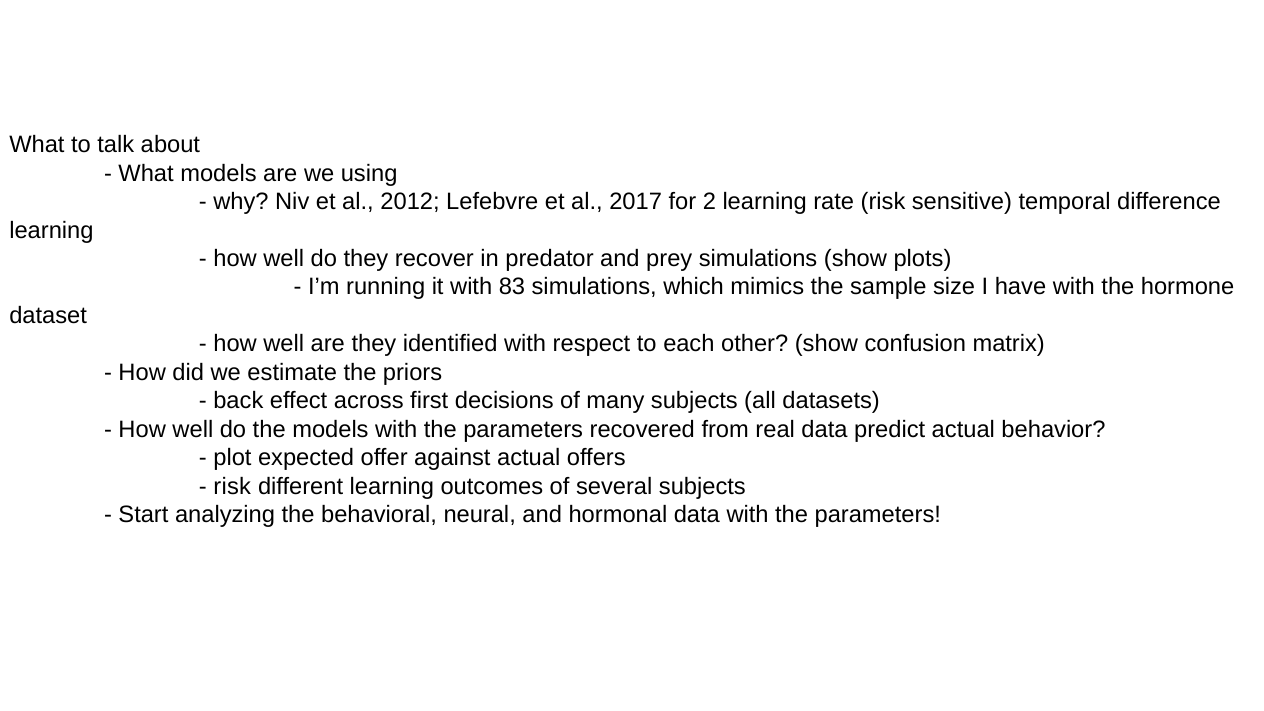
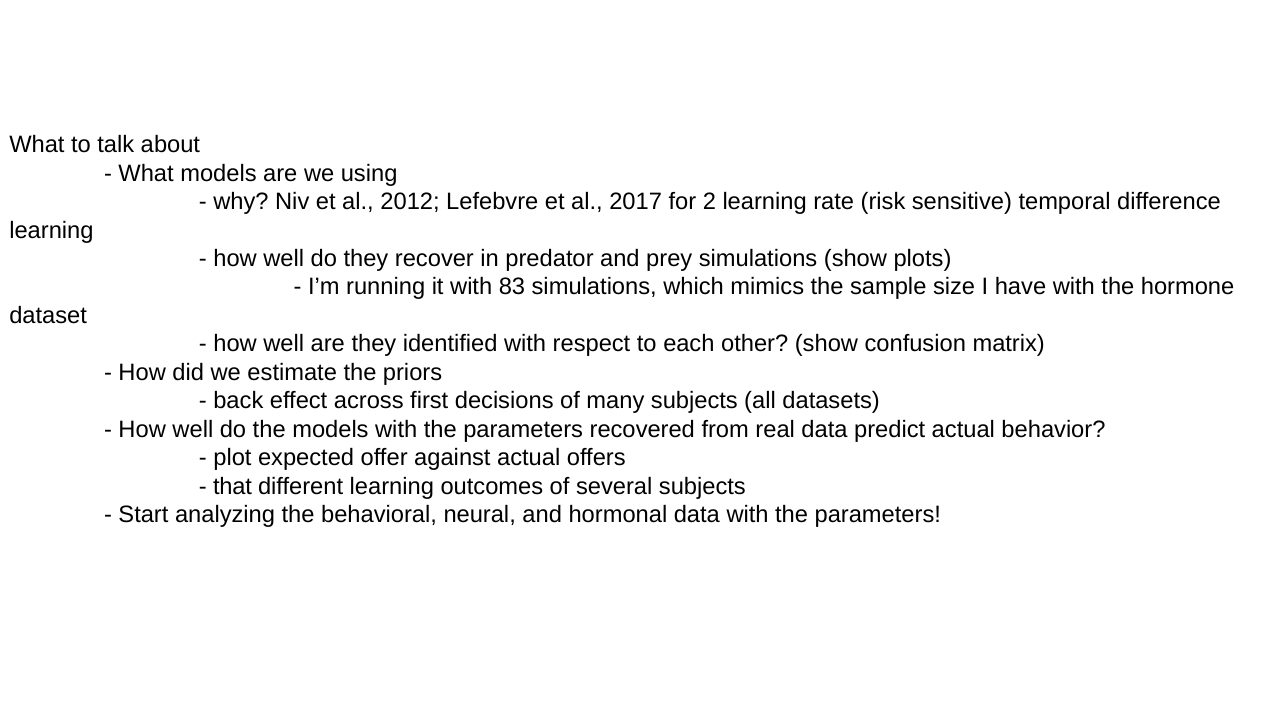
risk at (232, 486): risk -> that
